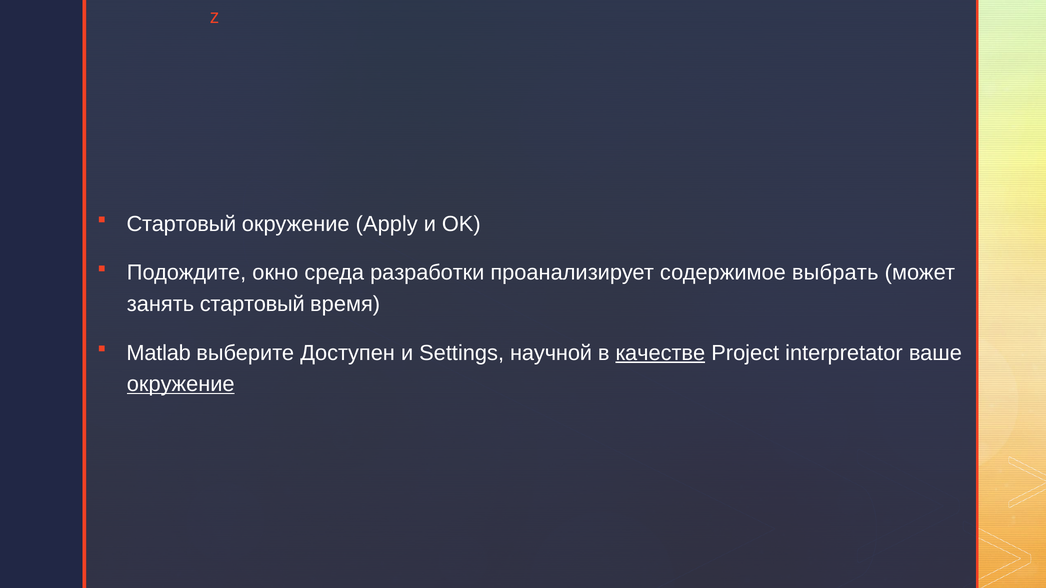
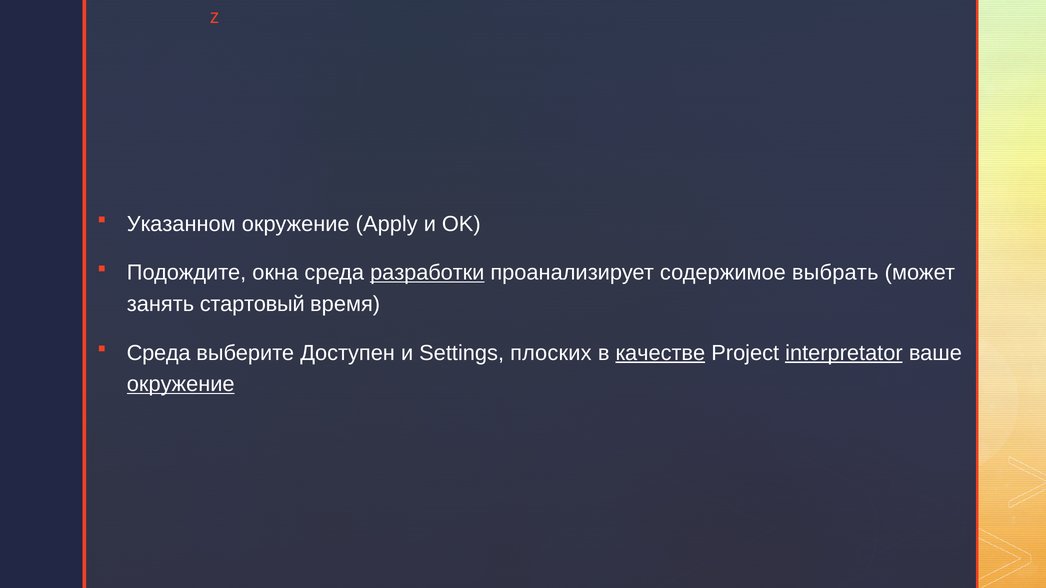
Стартовый at (181, 224): Стартовый -> Указанном
окно: окно -> окна
разработки underline: none -> present
Matlab at (159, 353): Matlab -> Среда
научной: научной -> плоских
interpretator underline: none -> present
